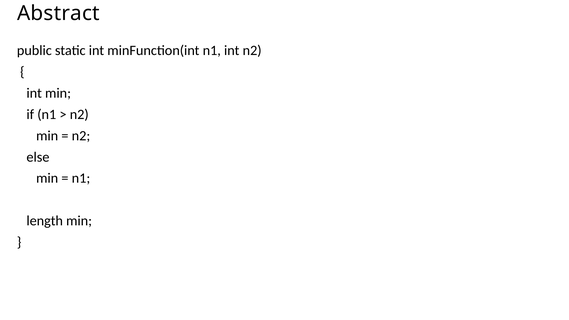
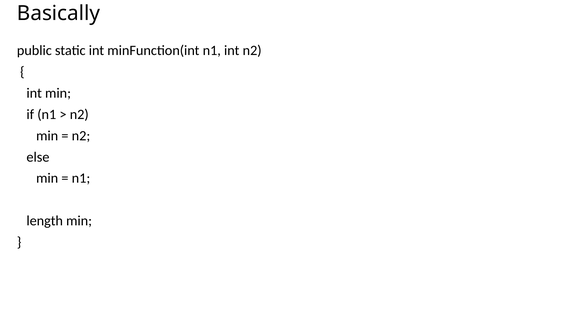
Abstract: Abstract -> Basically
